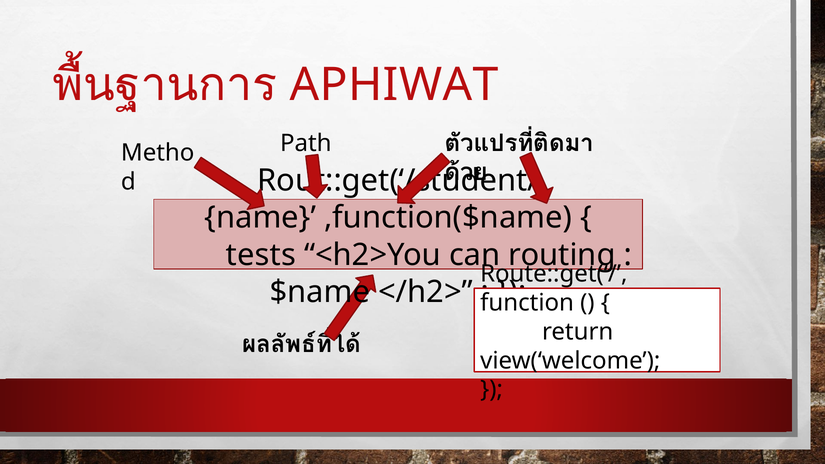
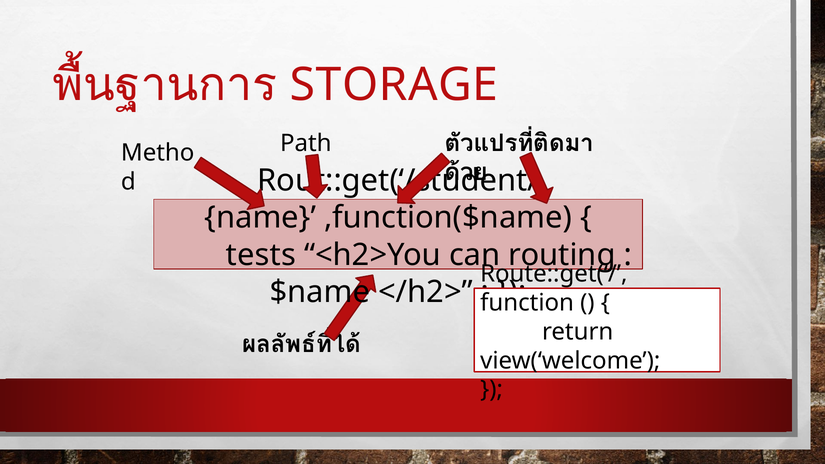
APHIWAT: APHIWAT -> STORAGE
